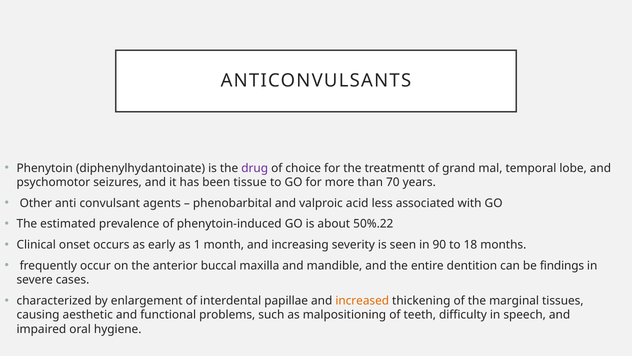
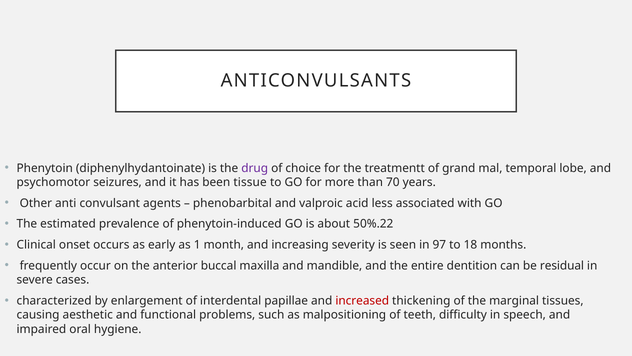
90: 90 -> 97
findings: findings -> residual
increased colour: orange -> red
